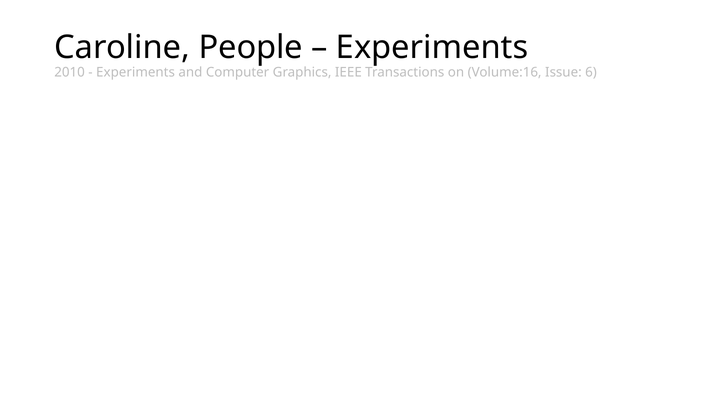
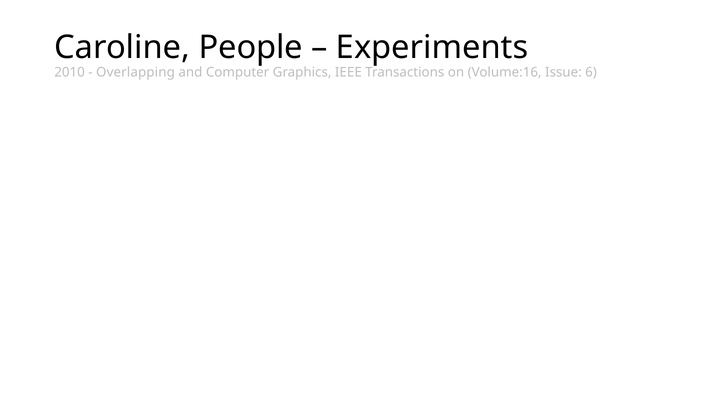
Experiments at (136, 72): Experiments -> Overlapping
